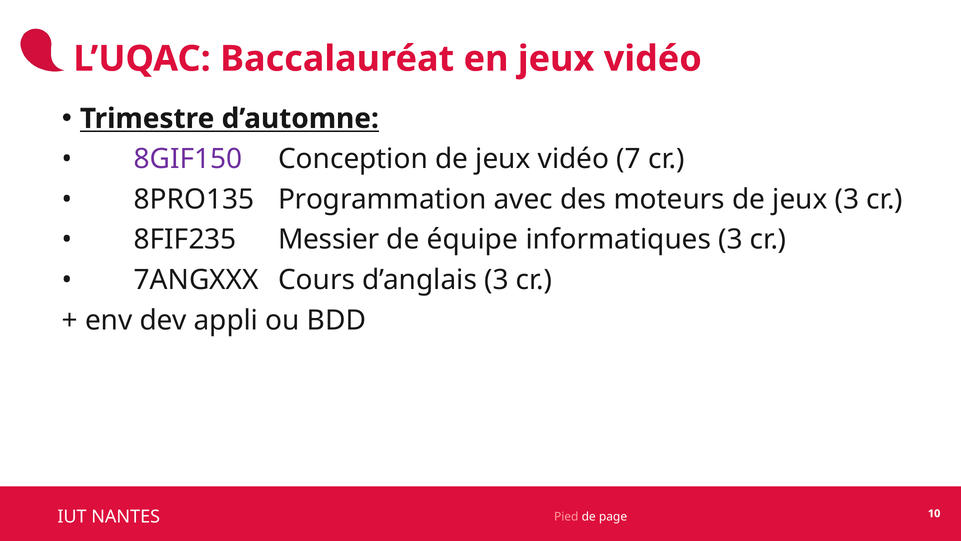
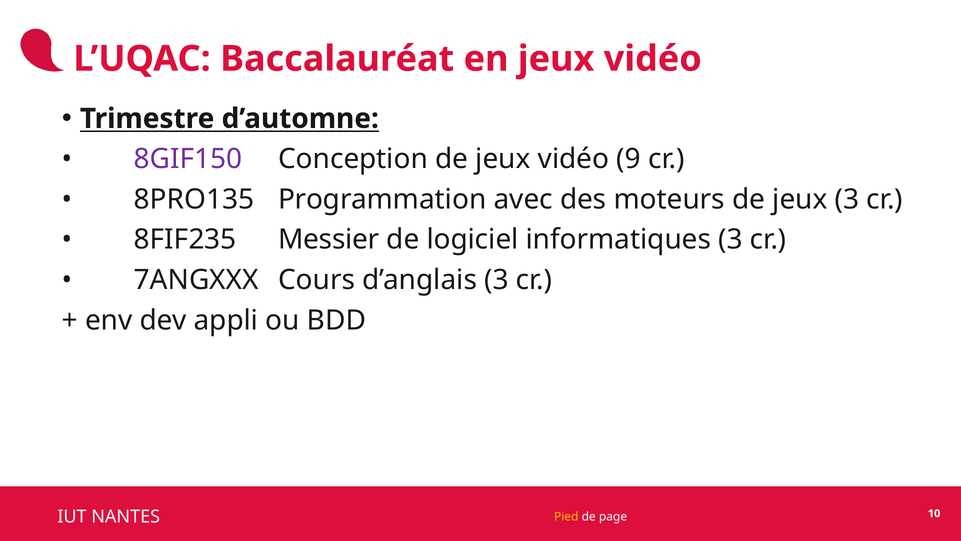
7: 7 -> 9
équipe: équipe -> logiciel
Pied colour: pink -> yellow
